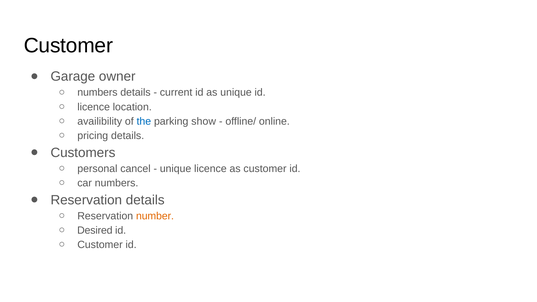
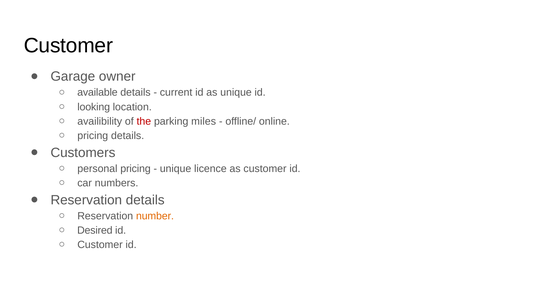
numbers at (97, 93): numbers -> available
licence at (94, 107): licence -> looking
the colour: blue -> red
show: show -> miles
personal cancel: cancel -> pricing
